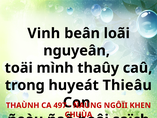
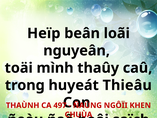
Vinh: Vinh -> Heïp
